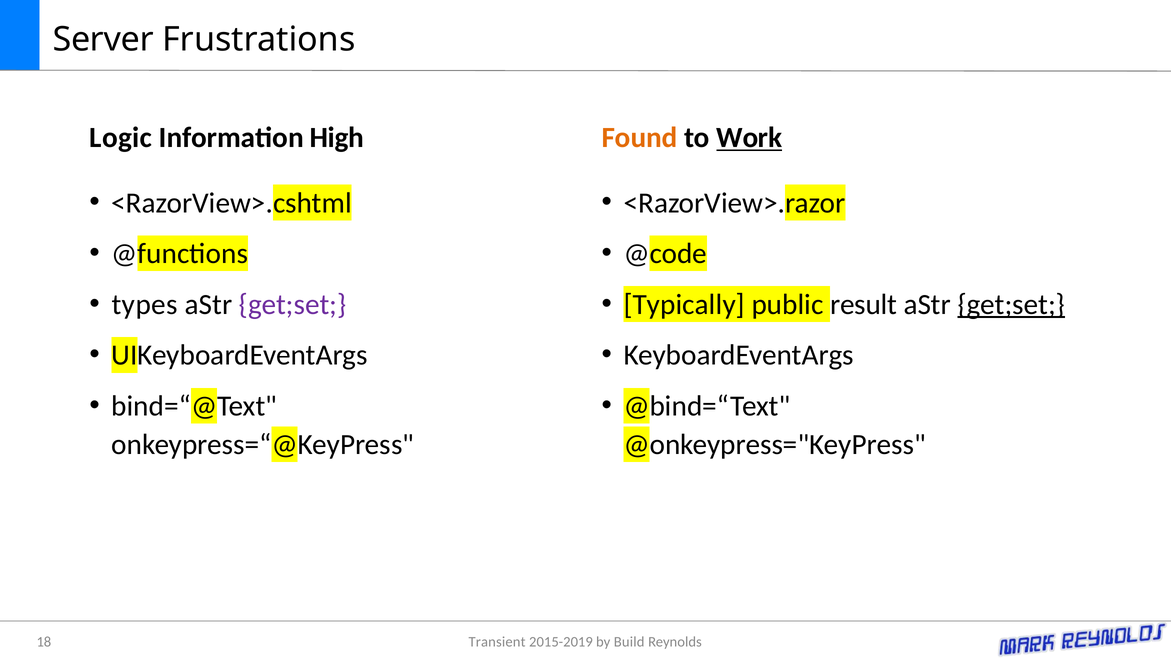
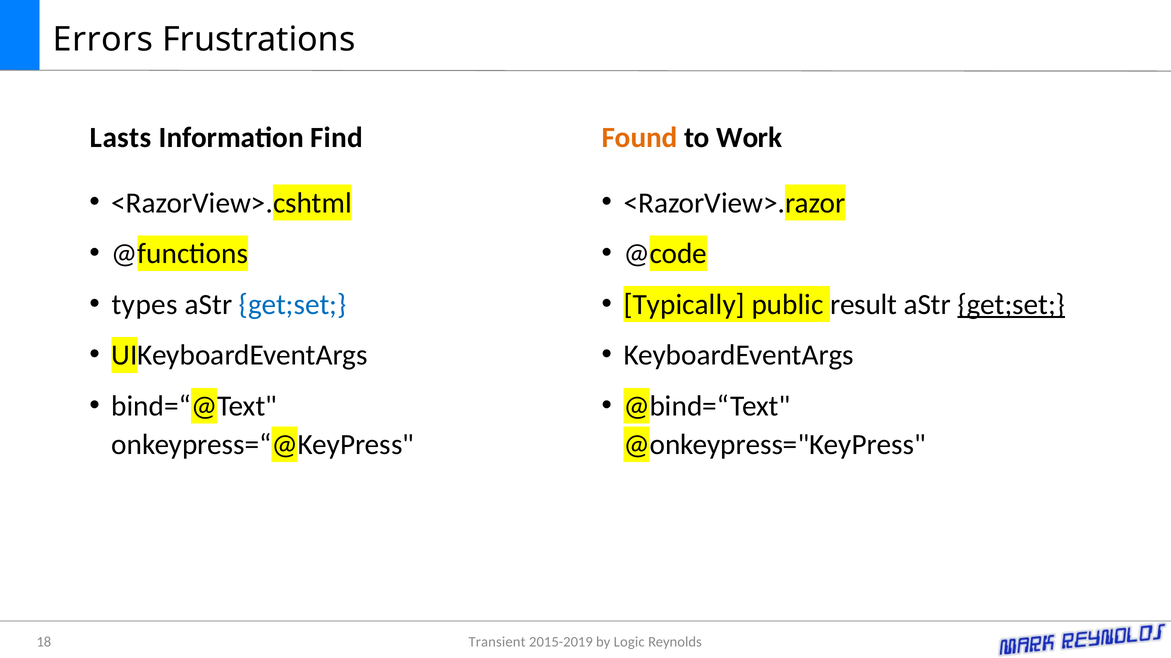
Server: Server -> Errors
Logic: Logic -> Lasts
High: High -> Find
Work underline: present -> none
get;set at (293, 305) colour: purple -> blue
Build: Build -> Logic
